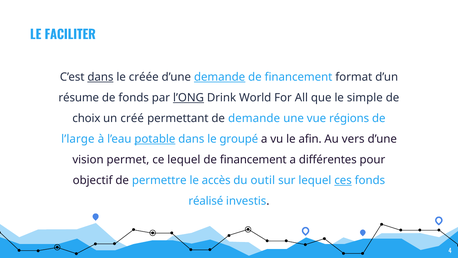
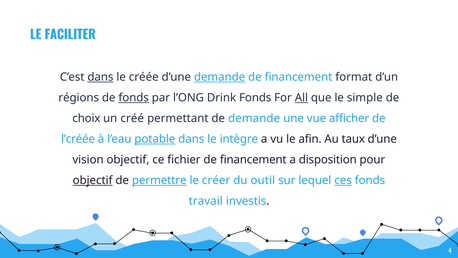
résume: résume -> régions
fonds at (134, 98) underline: none -> present
l’ONG underline: present -> none
Drink World: World -> Fonds
All underline: none -> present
régions: régions -> afficher
l’large: l’large -> l’créée
groupé: groupé -> intègre
vers: vers -> taux
vision permet: permet -> objectif
ce lequel: lequel -> fichier
différentes: différentes -> disposition
objectif at (93, 180) underline: none -> present
permettre underline: none -> present
accès: accès -> créer
réalisé: réalisé -> travail
